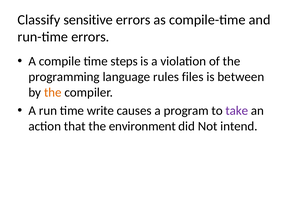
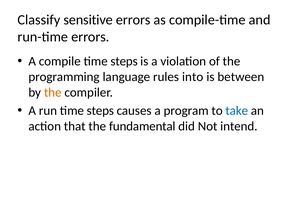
files: files -> into
run time write: write -> steps
take colour: purple -> blue
environment: environment -> fundamental
